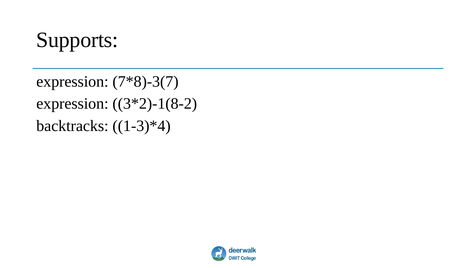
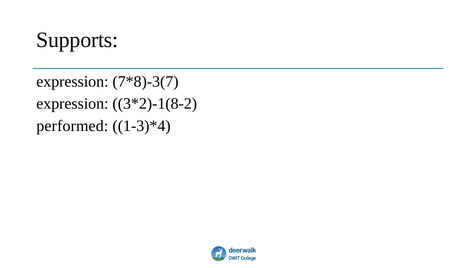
backtracks: backtracks -> performed
